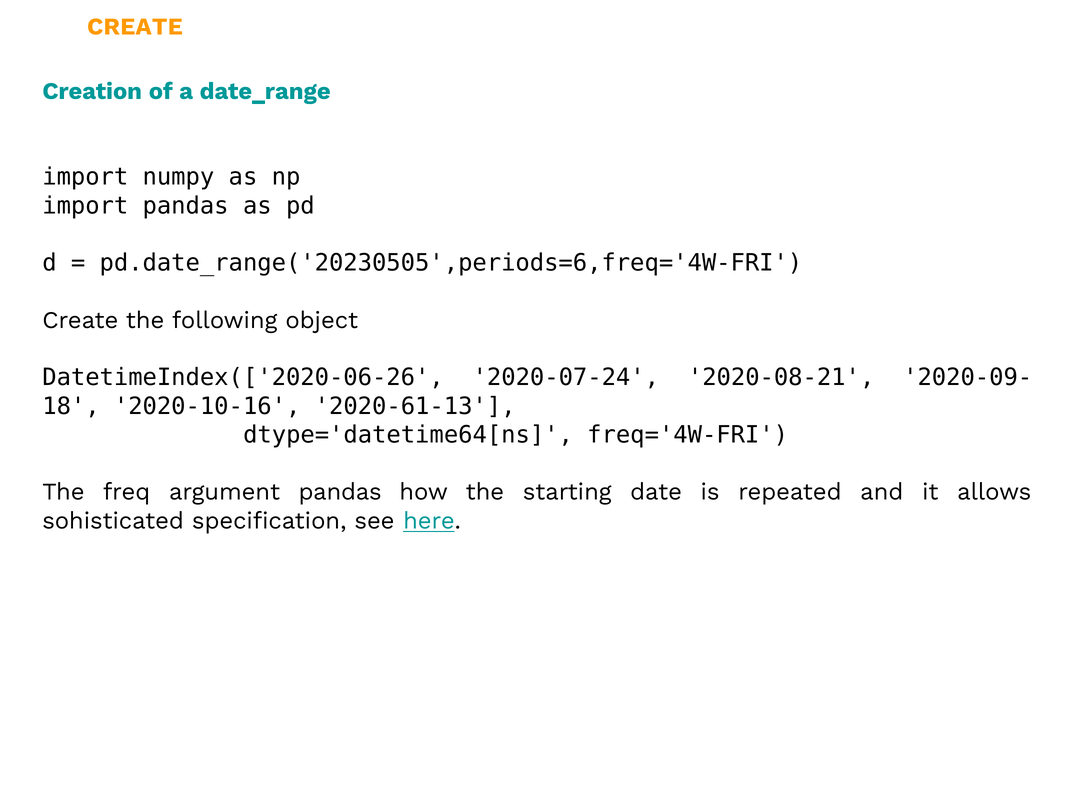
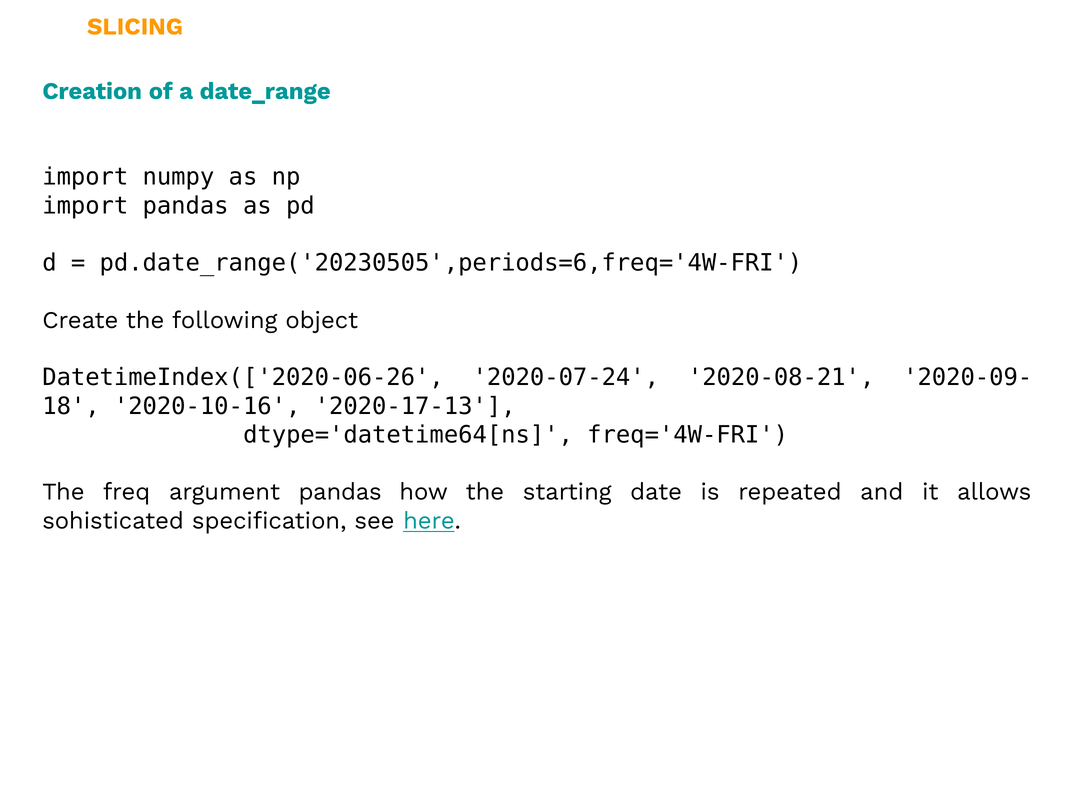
CREATE at (135, 27): CREATE -> SLICING
2020-61-13: 2020-61-13 -> 2020-17-13
